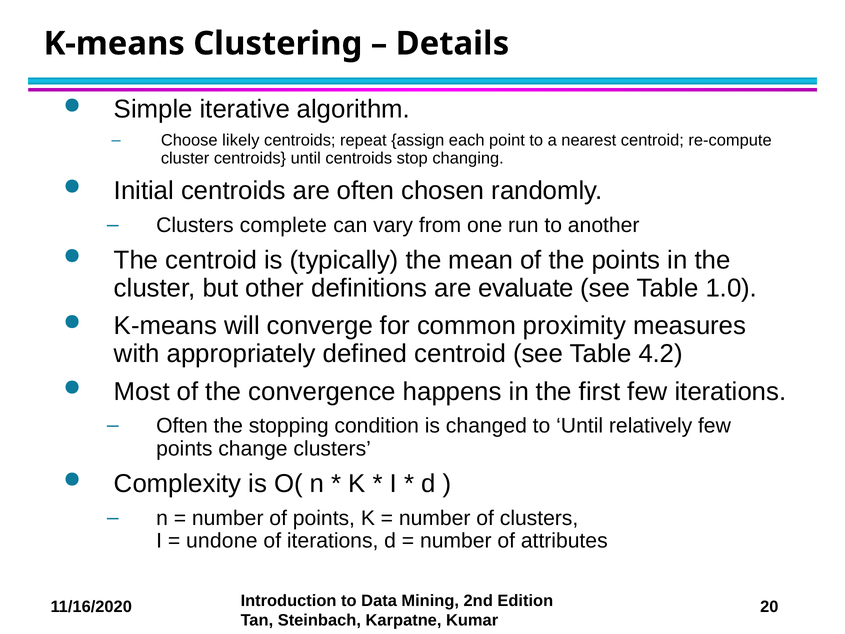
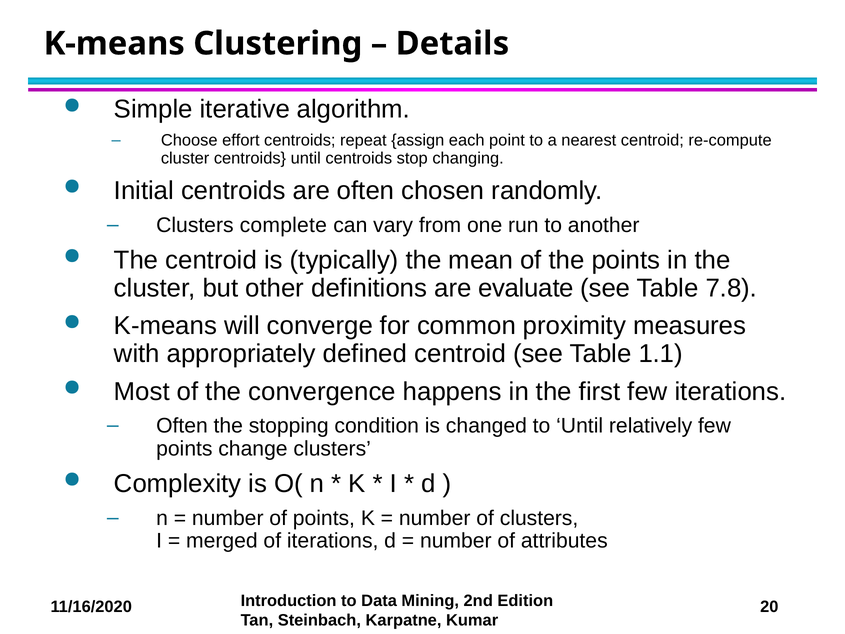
likely: likely -> effort
1.0: 1.0 -> 7.8
4.2: 4.2 -> 1.1
undone: undone -> merged
